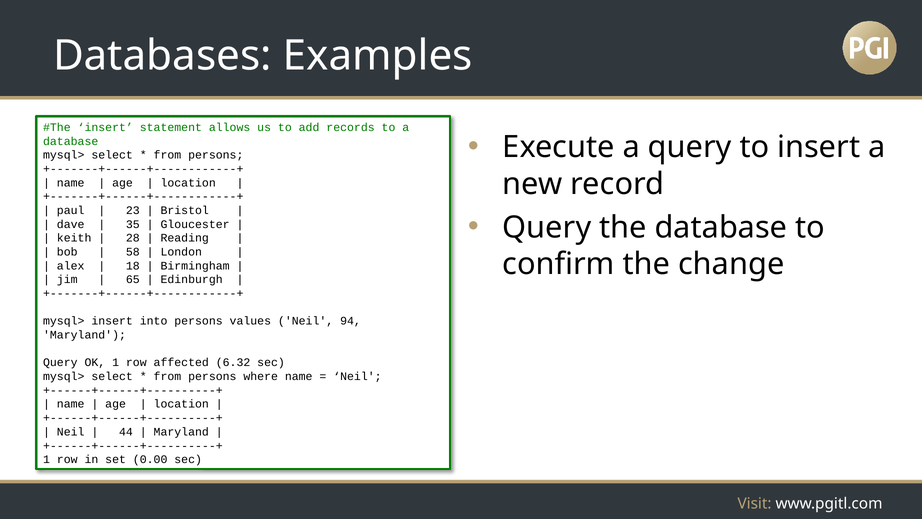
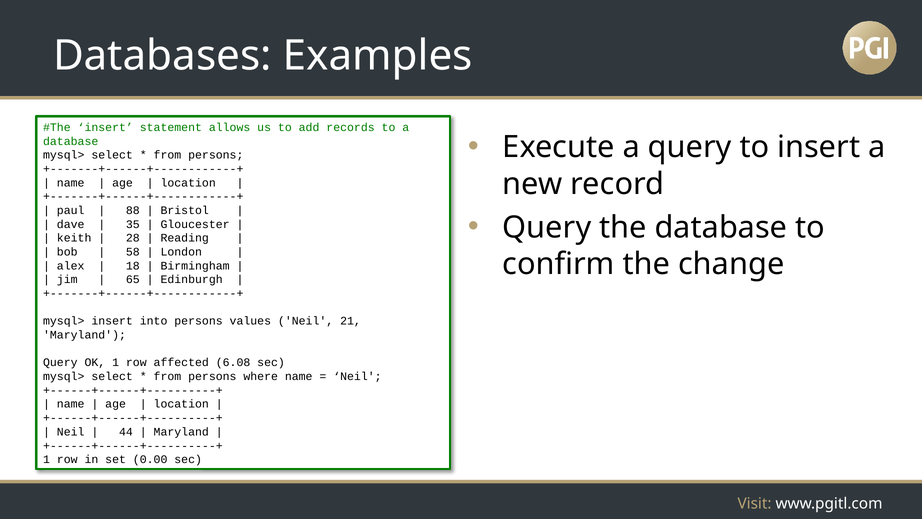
23: 23 -> 88
94: 94 -> 21
6.32: 6.32 -> 6.08
